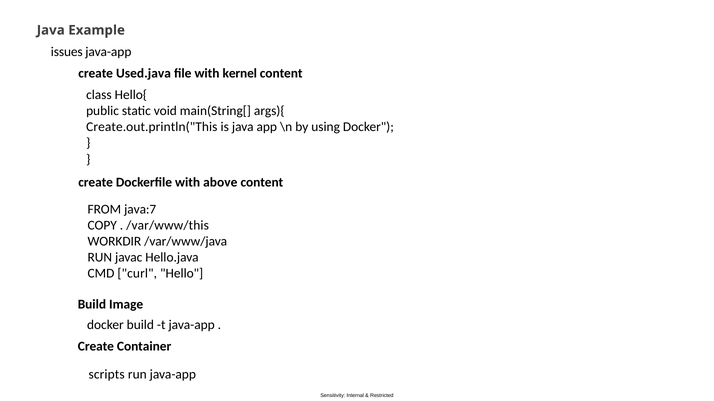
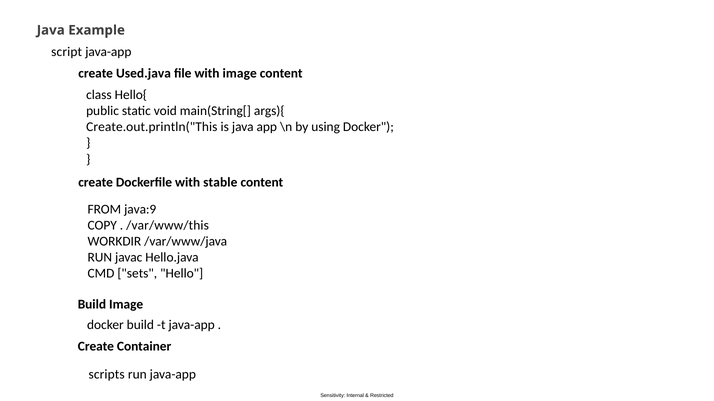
issues: issues -> script
with kernel: kernel -> image
above: above -> stable
java:7: java:7 -> java:9
curl: curl -> sets
